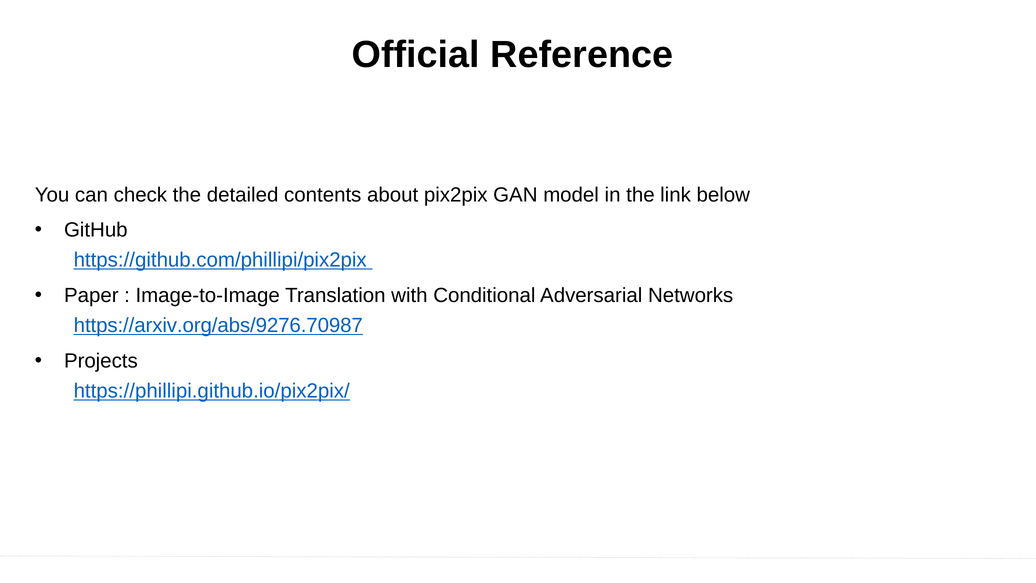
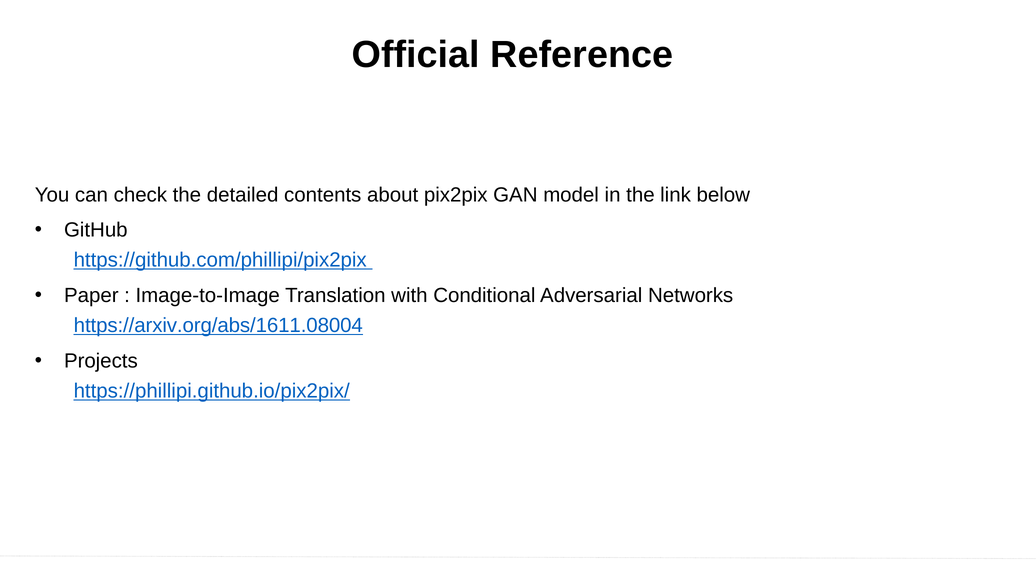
https://arxiv.org/abs/9276.70987: https://arxiv.org/abs/9276.70987 -> https://arxiv.org/abs/1611.08004
